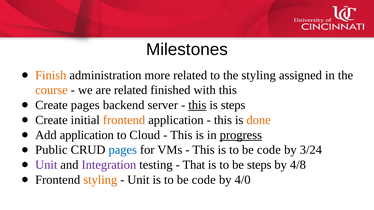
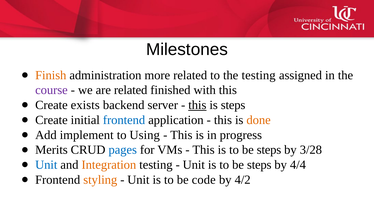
the styling: styling -> testing
course colour: orange -> purple
Create pages: pages -> exists
frontend at (124, 120) colour: orange -> blue
Add application: application -> implement
Cloud: Cloud -> Using
progress underline: present -> none
Public: Public -> Merits
code at (269, 150): code -> steps
3/24: 3/24 -> 3/28
Unit at (46, 165) colour: purple -> blue
Integration colour: purple -> orange
That at (194, 165): That -> Unit
4/8: 4/8 -> 4/4
4/0: 4/0 -> 4/2
